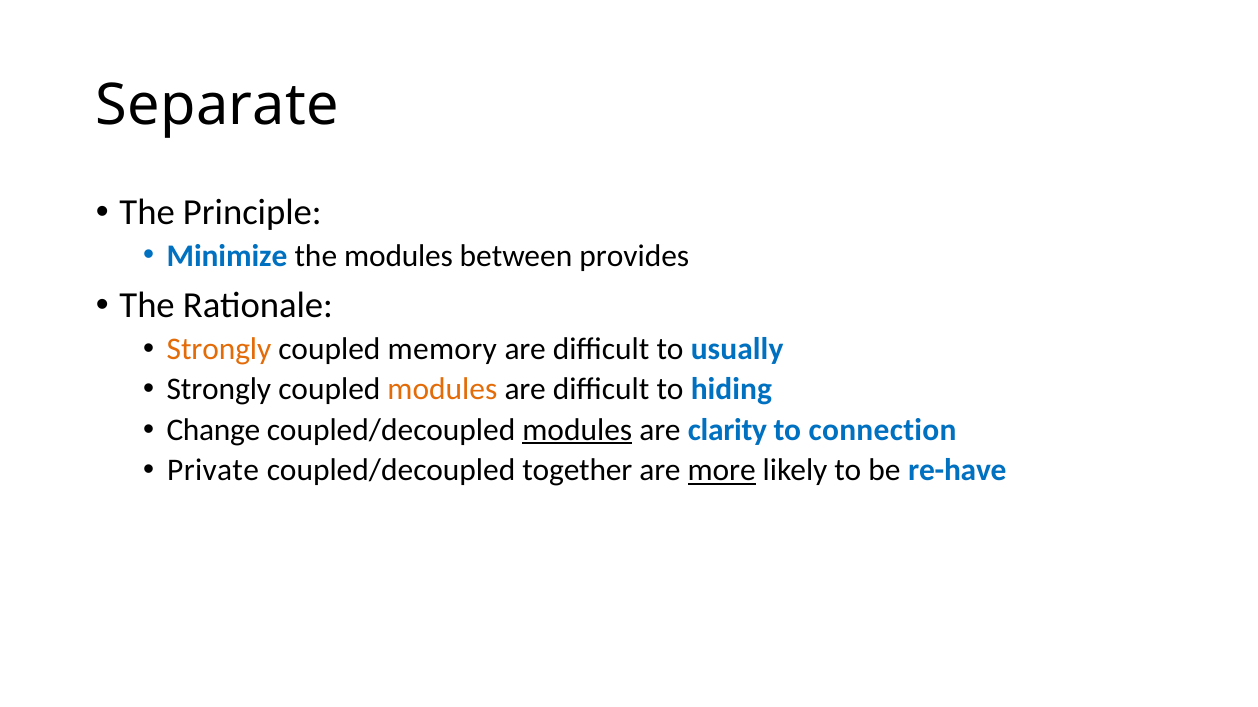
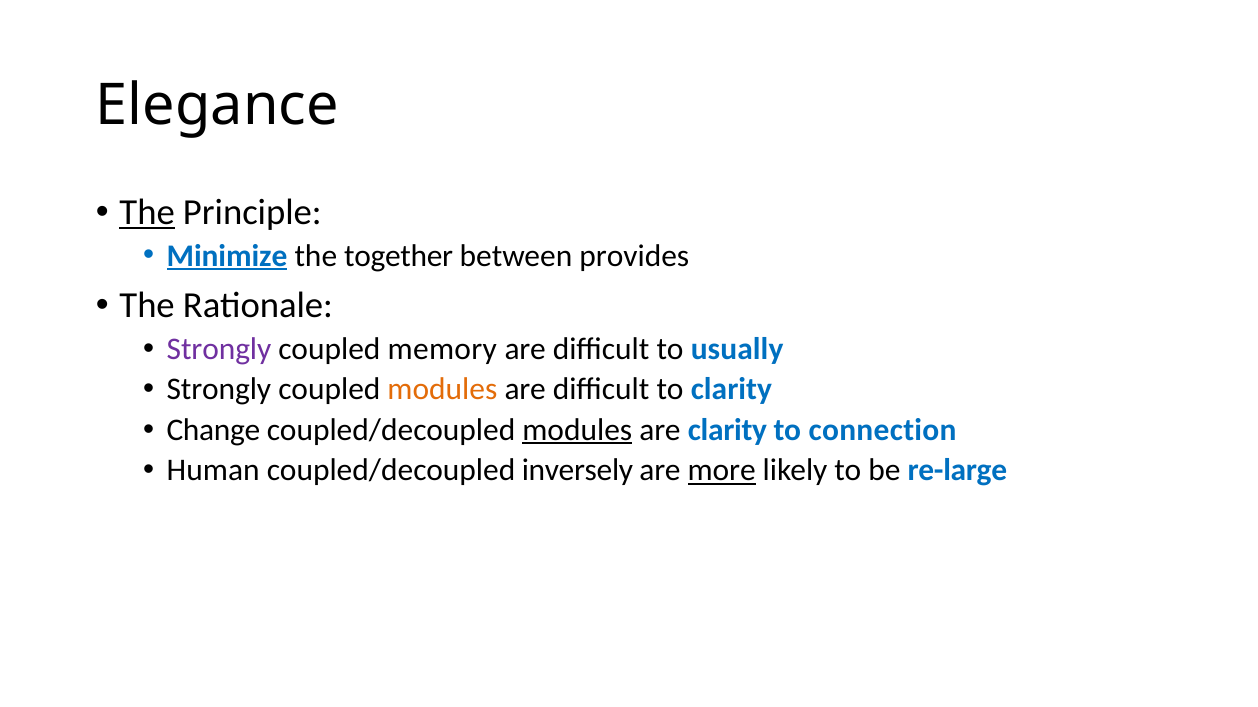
Separate: Separate -> Elegance
The at (147, 213) underline: none -> present
Minimize underline: none -> present
the modules: modules -> together
Strongly at (219, 349) colour: orange -> purple
to hiding: hiding -> clarity
Private: Private -> Human
together: together -> inversely
re-have: re-have -> re-large
